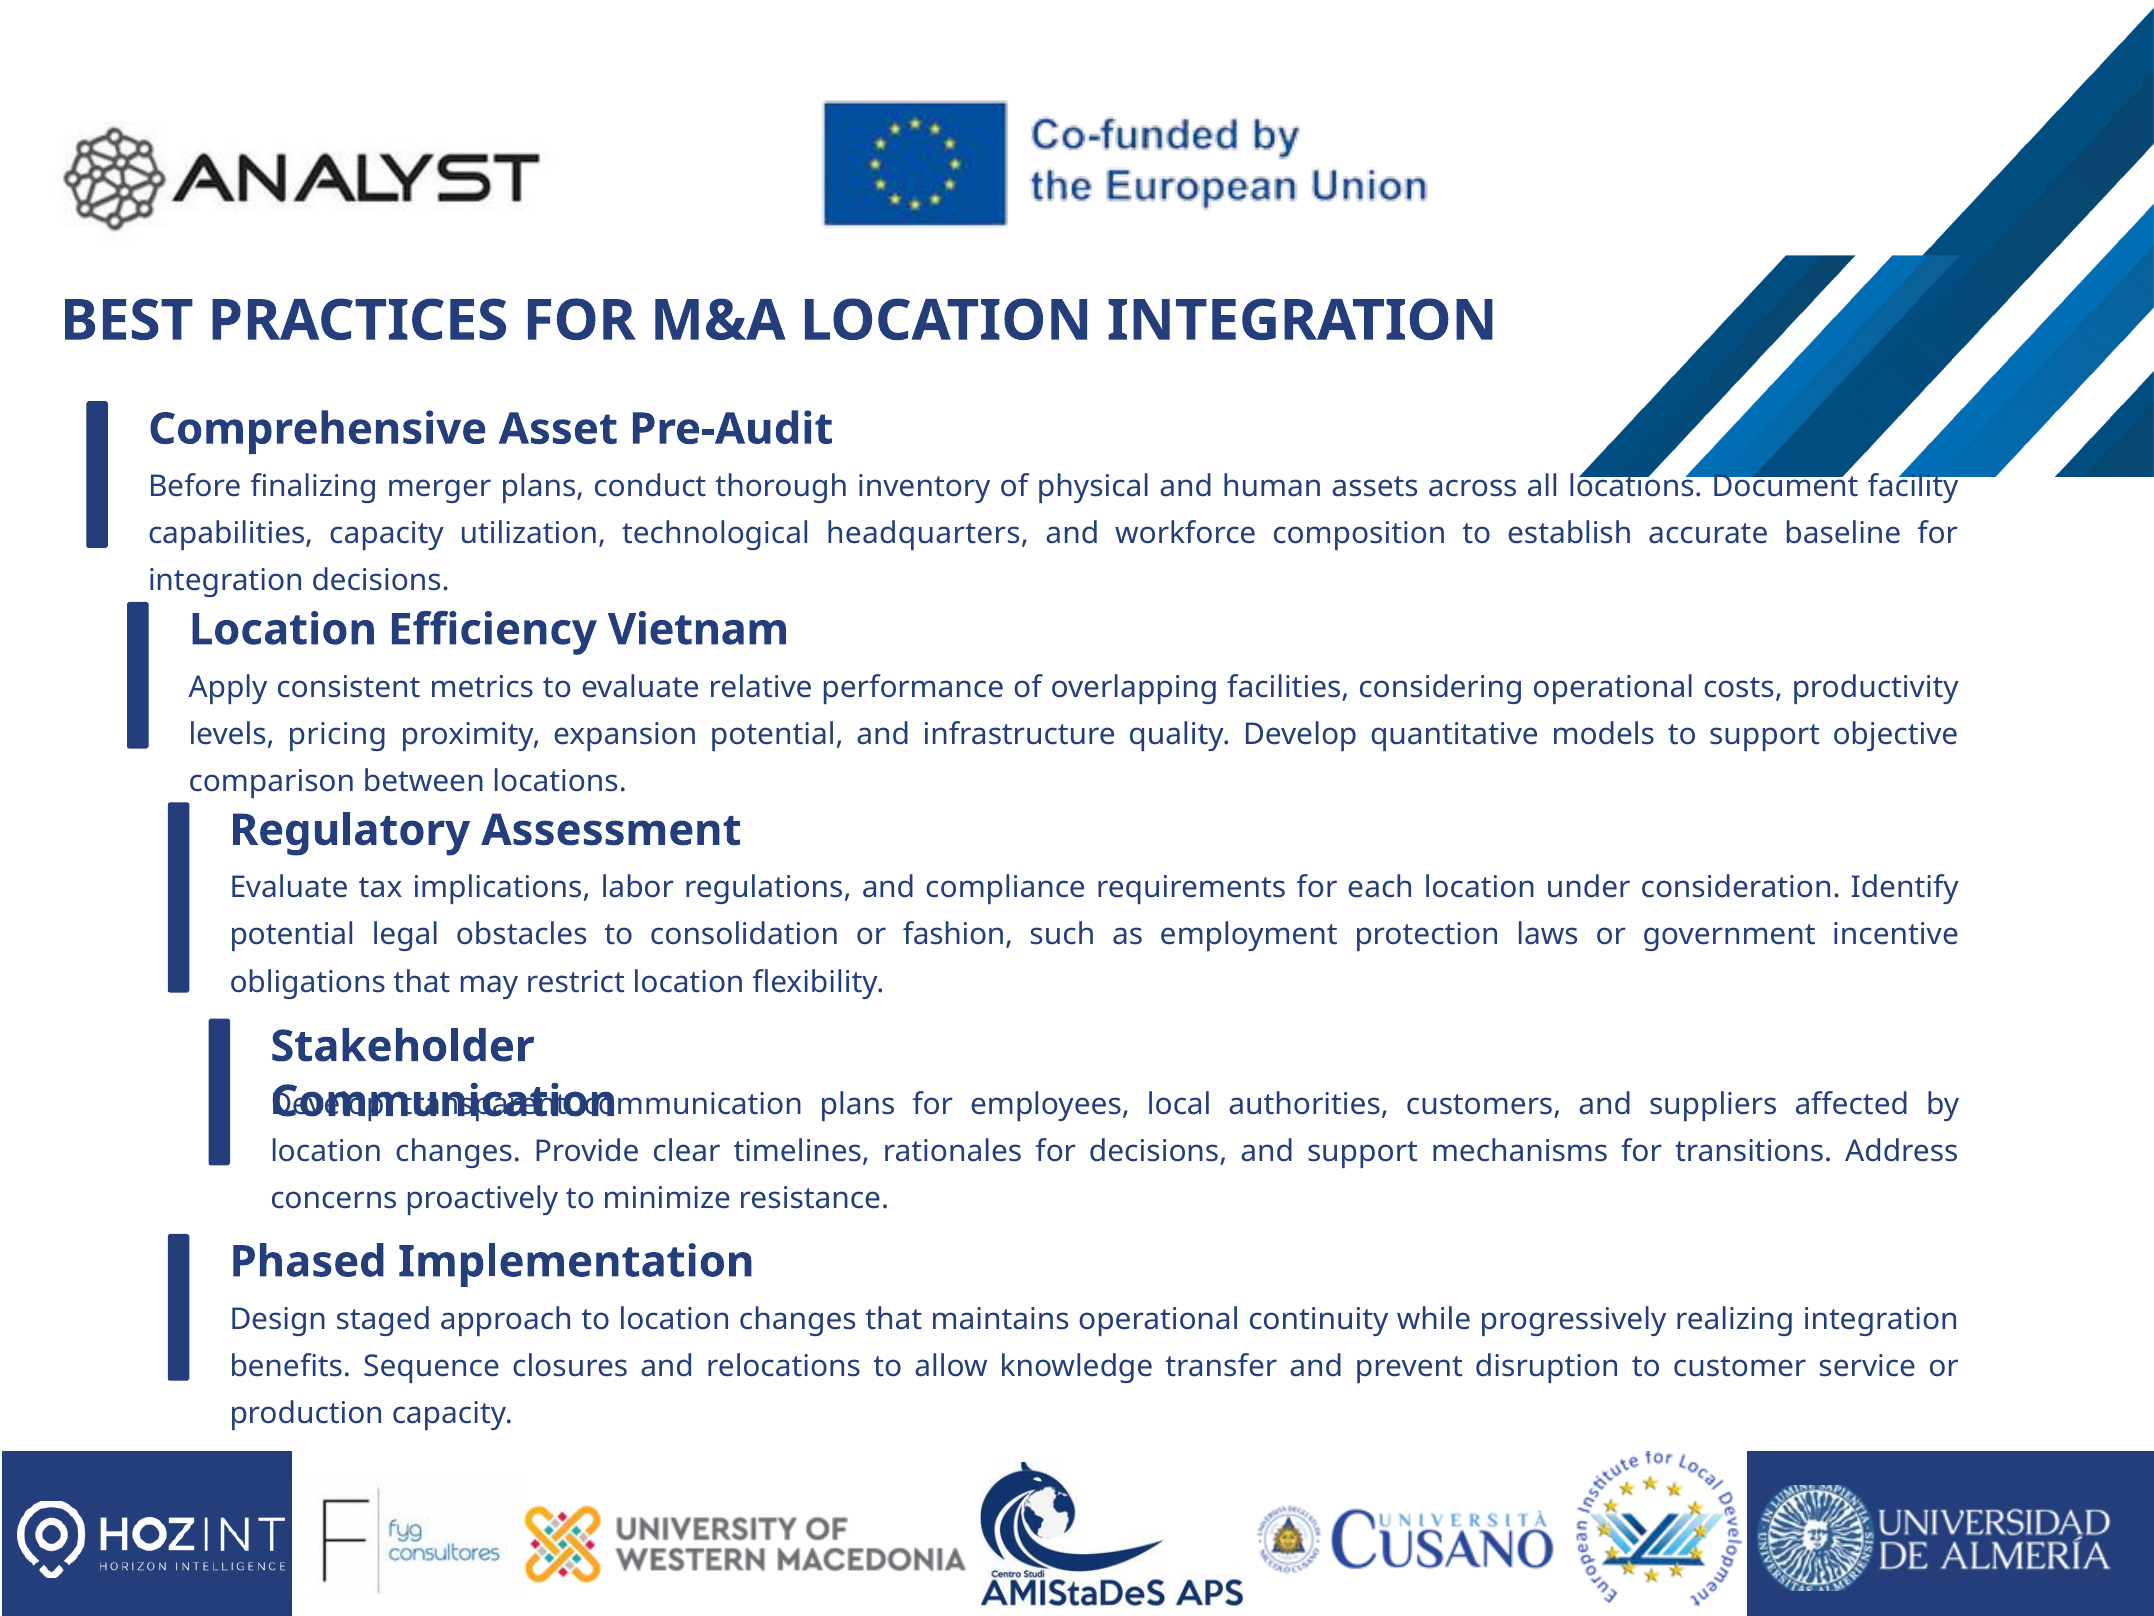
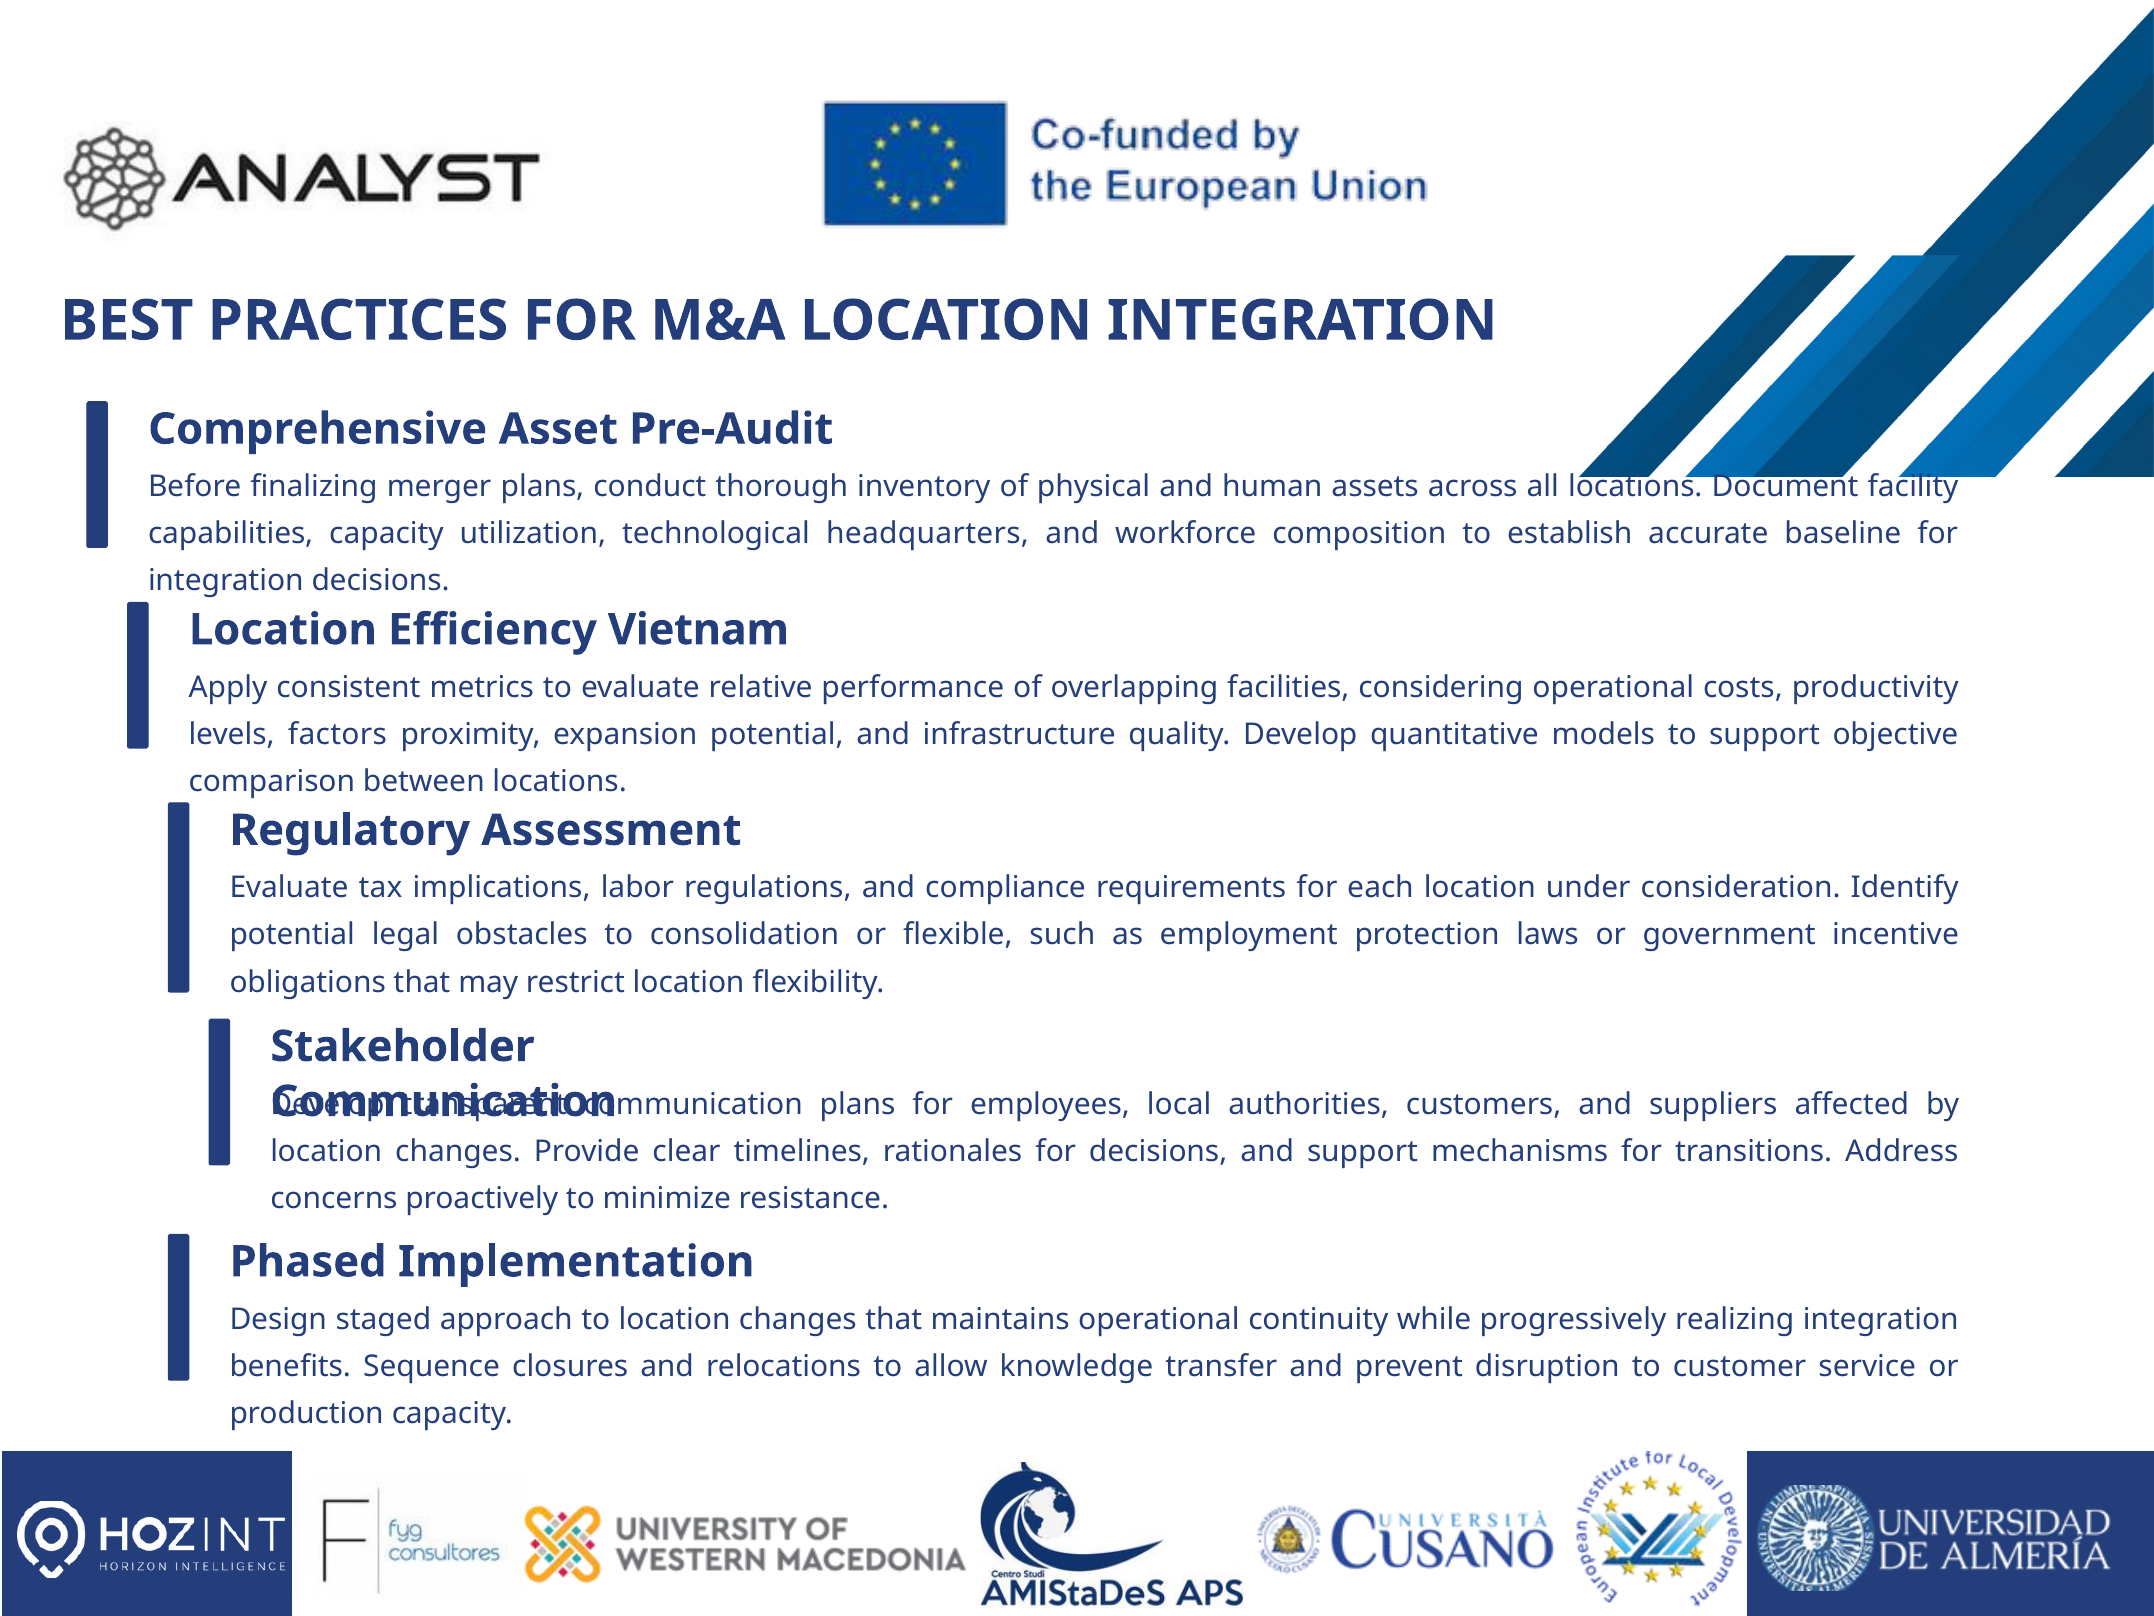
pricing: pricing -> factors
fashion: fashion -> flexible
